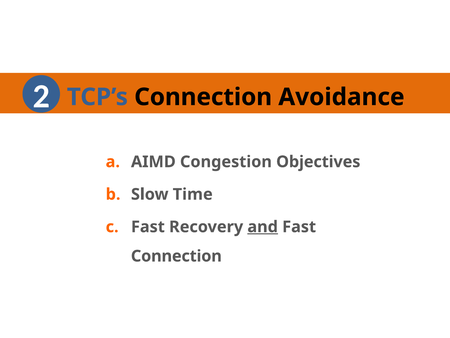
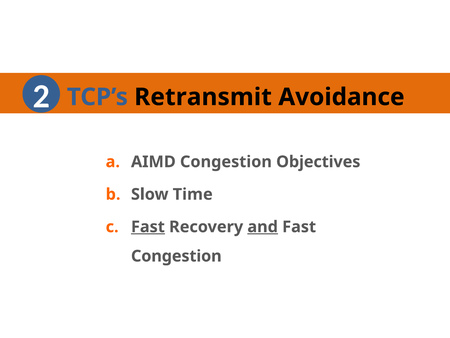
TCP’s Connection: Connection -> Retransmit
Fast at (148, 227) underline: none -> present
Connection at (176, 256): Connection -> Congestion
